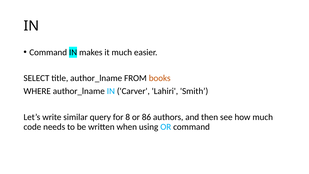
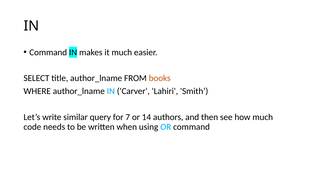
8: 8 -> 7
86: 86 -> 14
